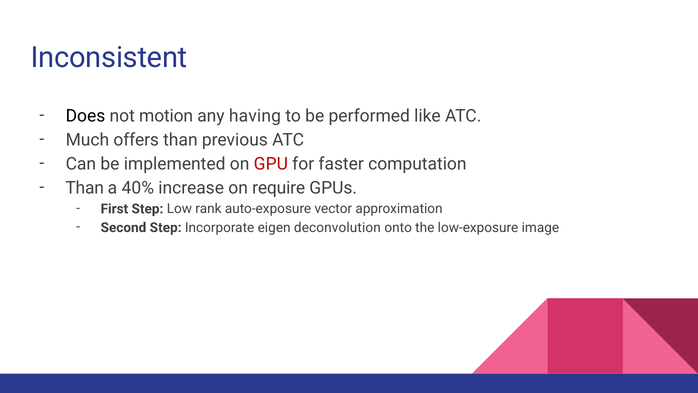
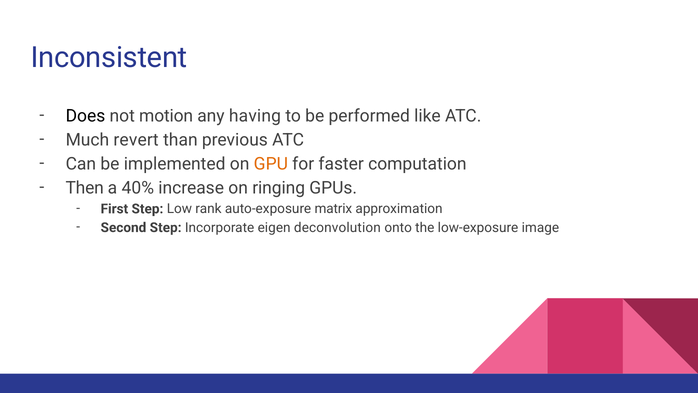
offers: offers -> revert
GPU colour: red -> orange
Than at (85, 188): Than -> Then
require: require -> ringing
vector: vector -> matrix
